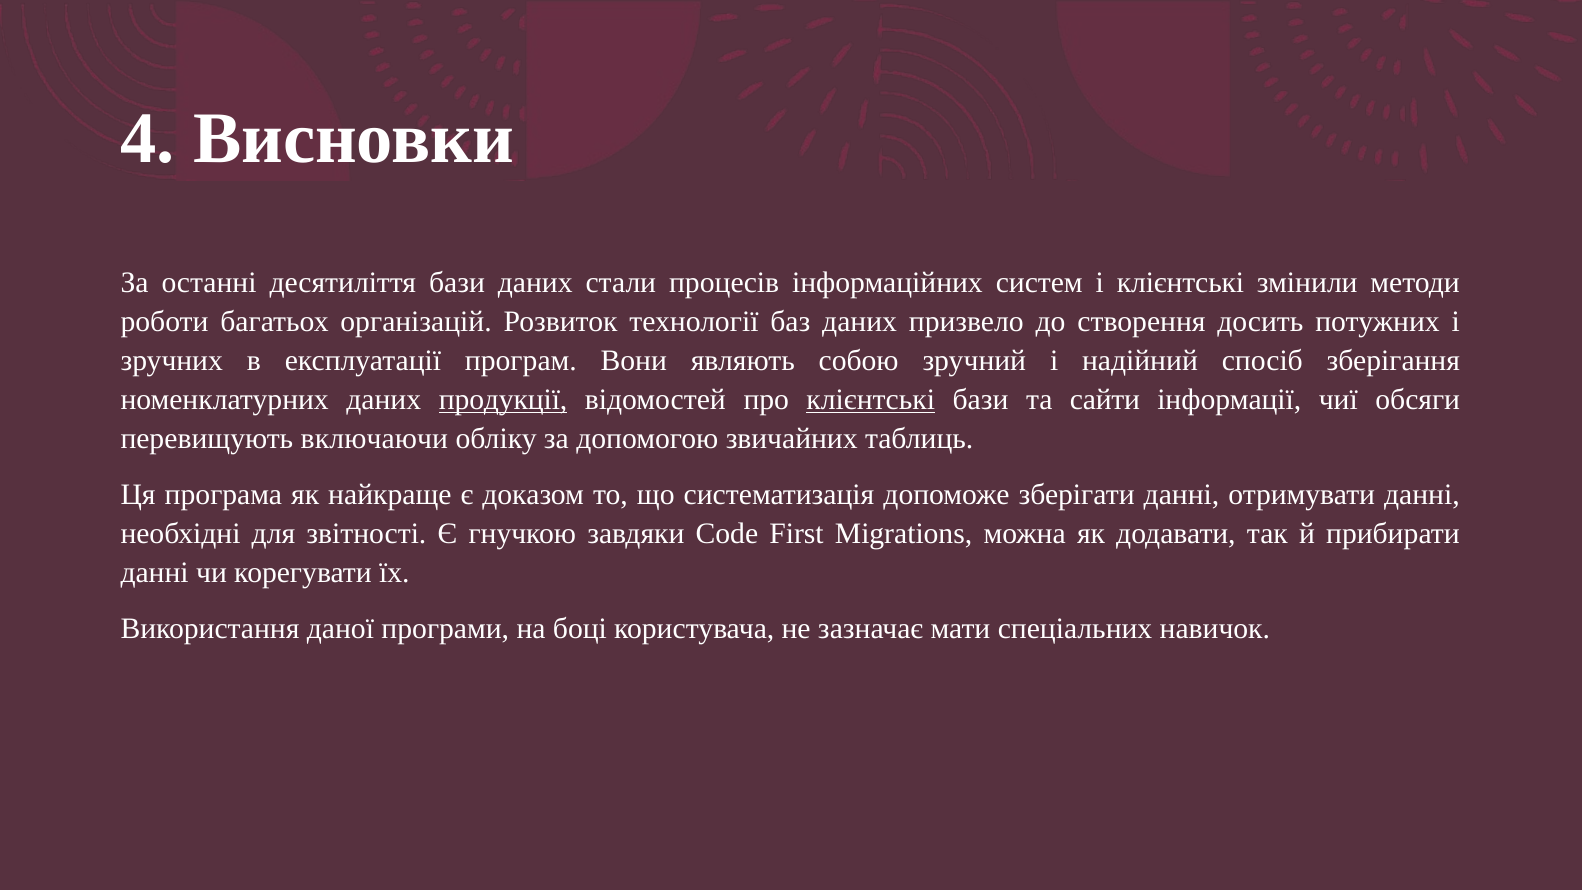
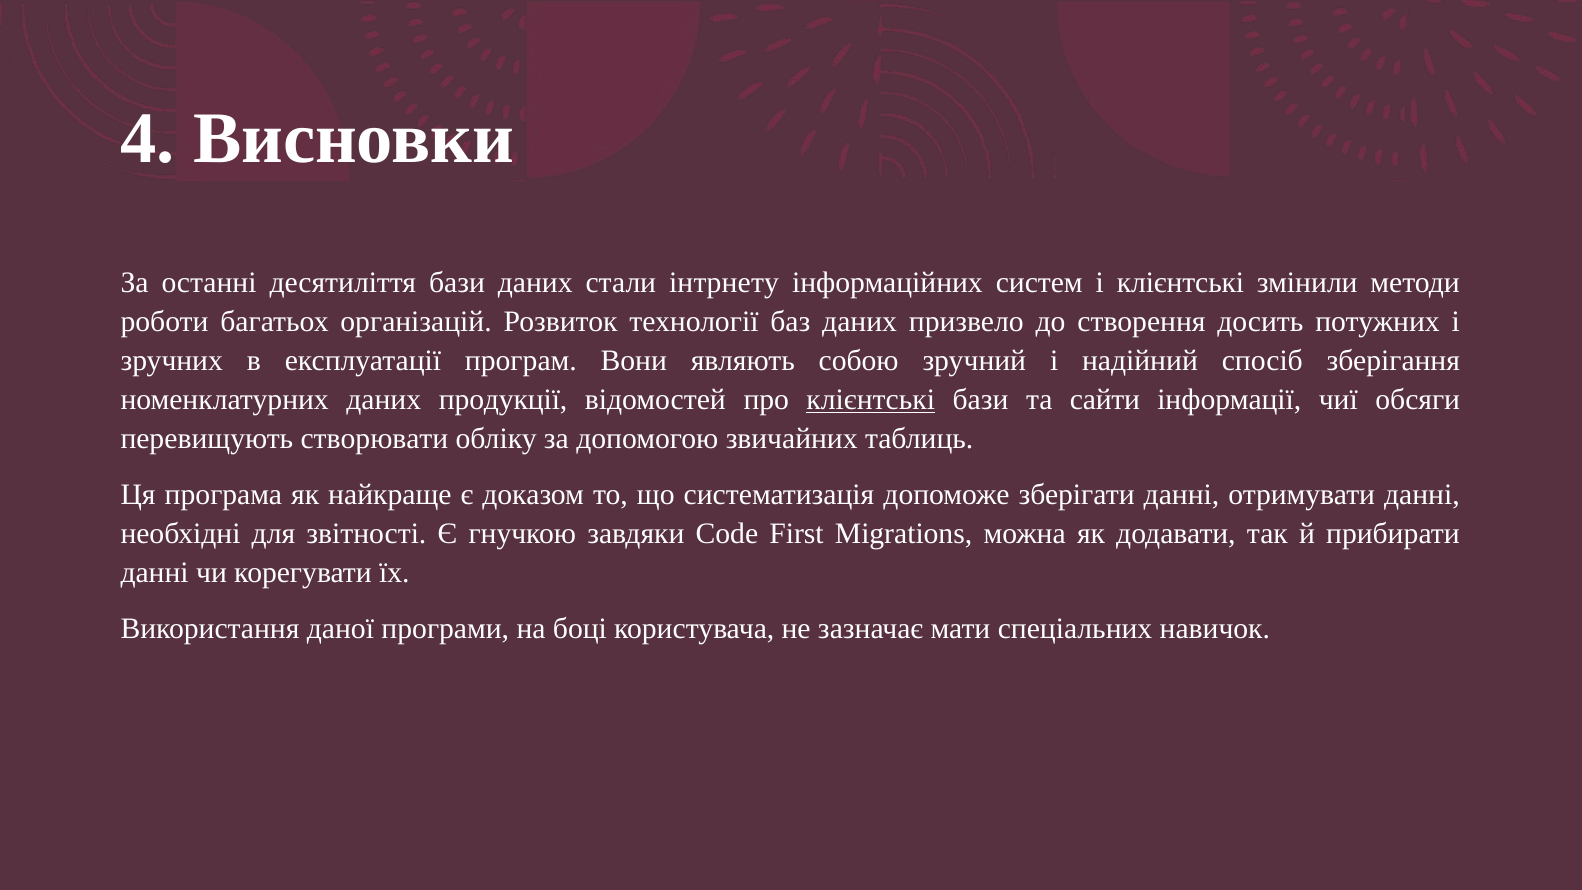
процесів: процесів -> інтрнету
продукції underline: present -> none
включаючи: включаючи -> створювати
